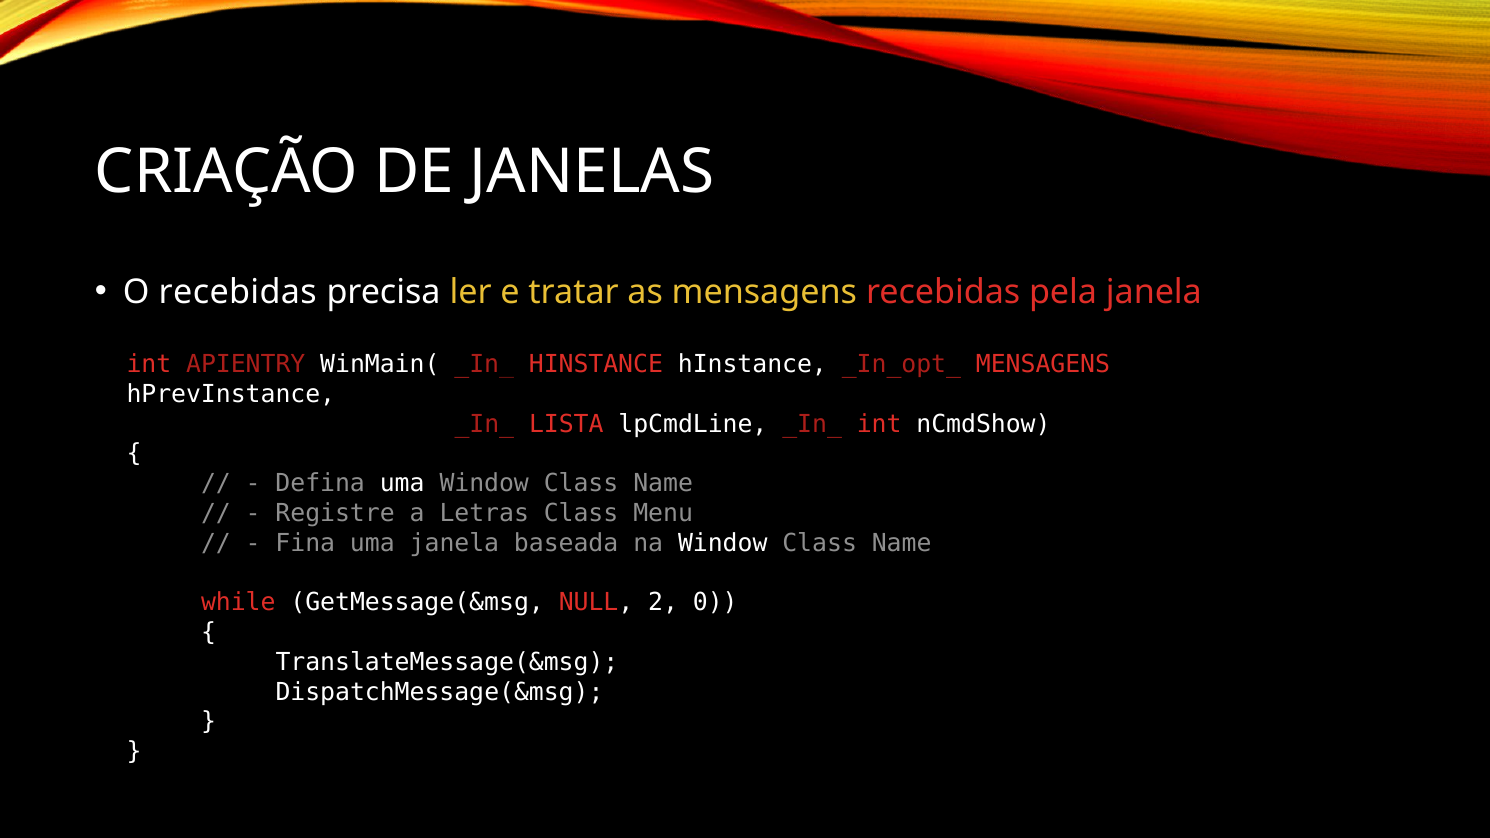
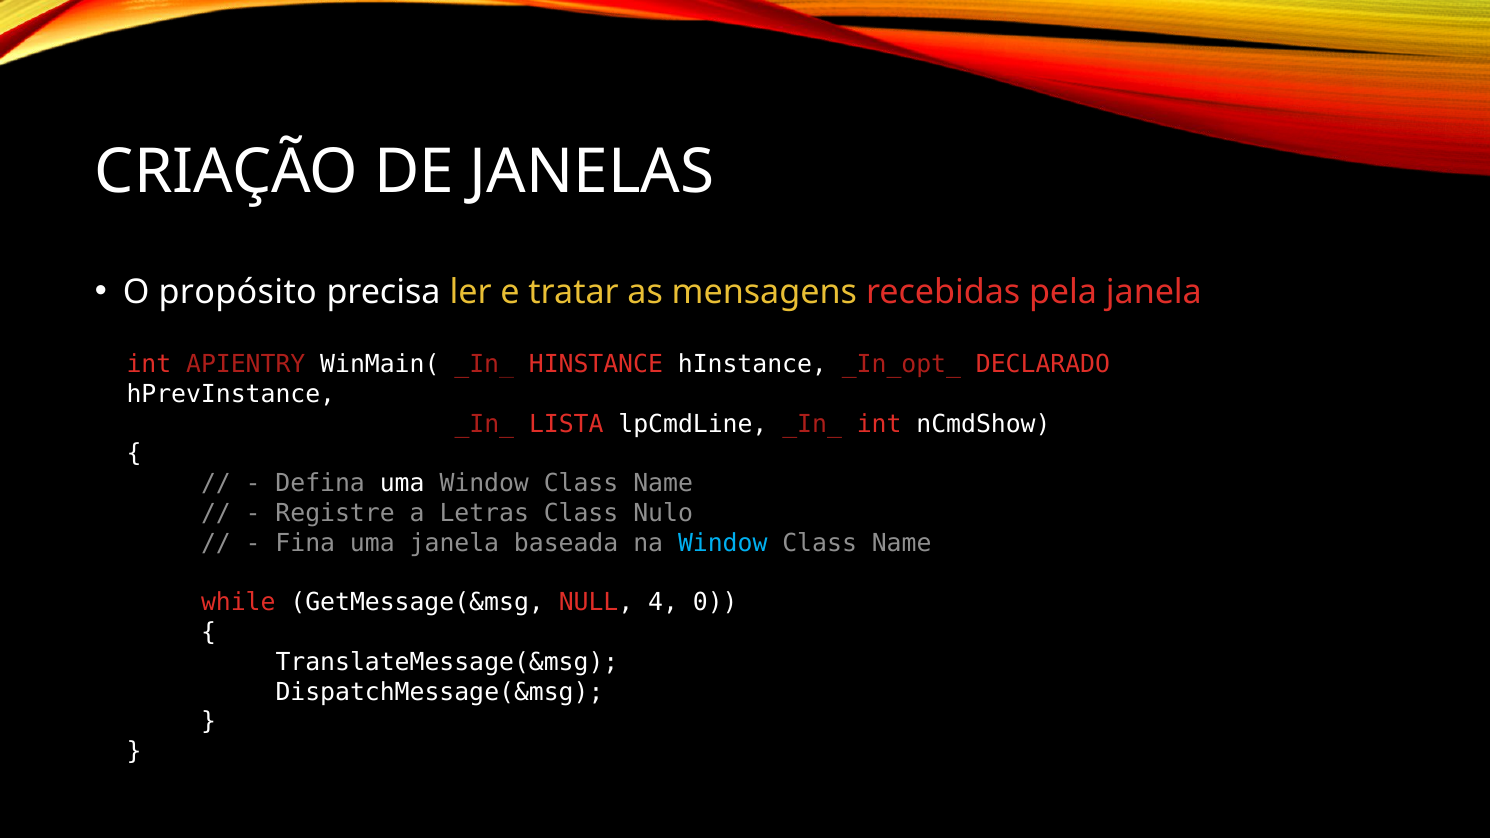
O recebidas: recebidas -> propósito
_In_opt_ MENSAGENS: MENSAGENS -> DECLARADO
Menu: Menu -> Nulo
Window at (723, 543) colour: white -> light blue
2: 2 -> 4
